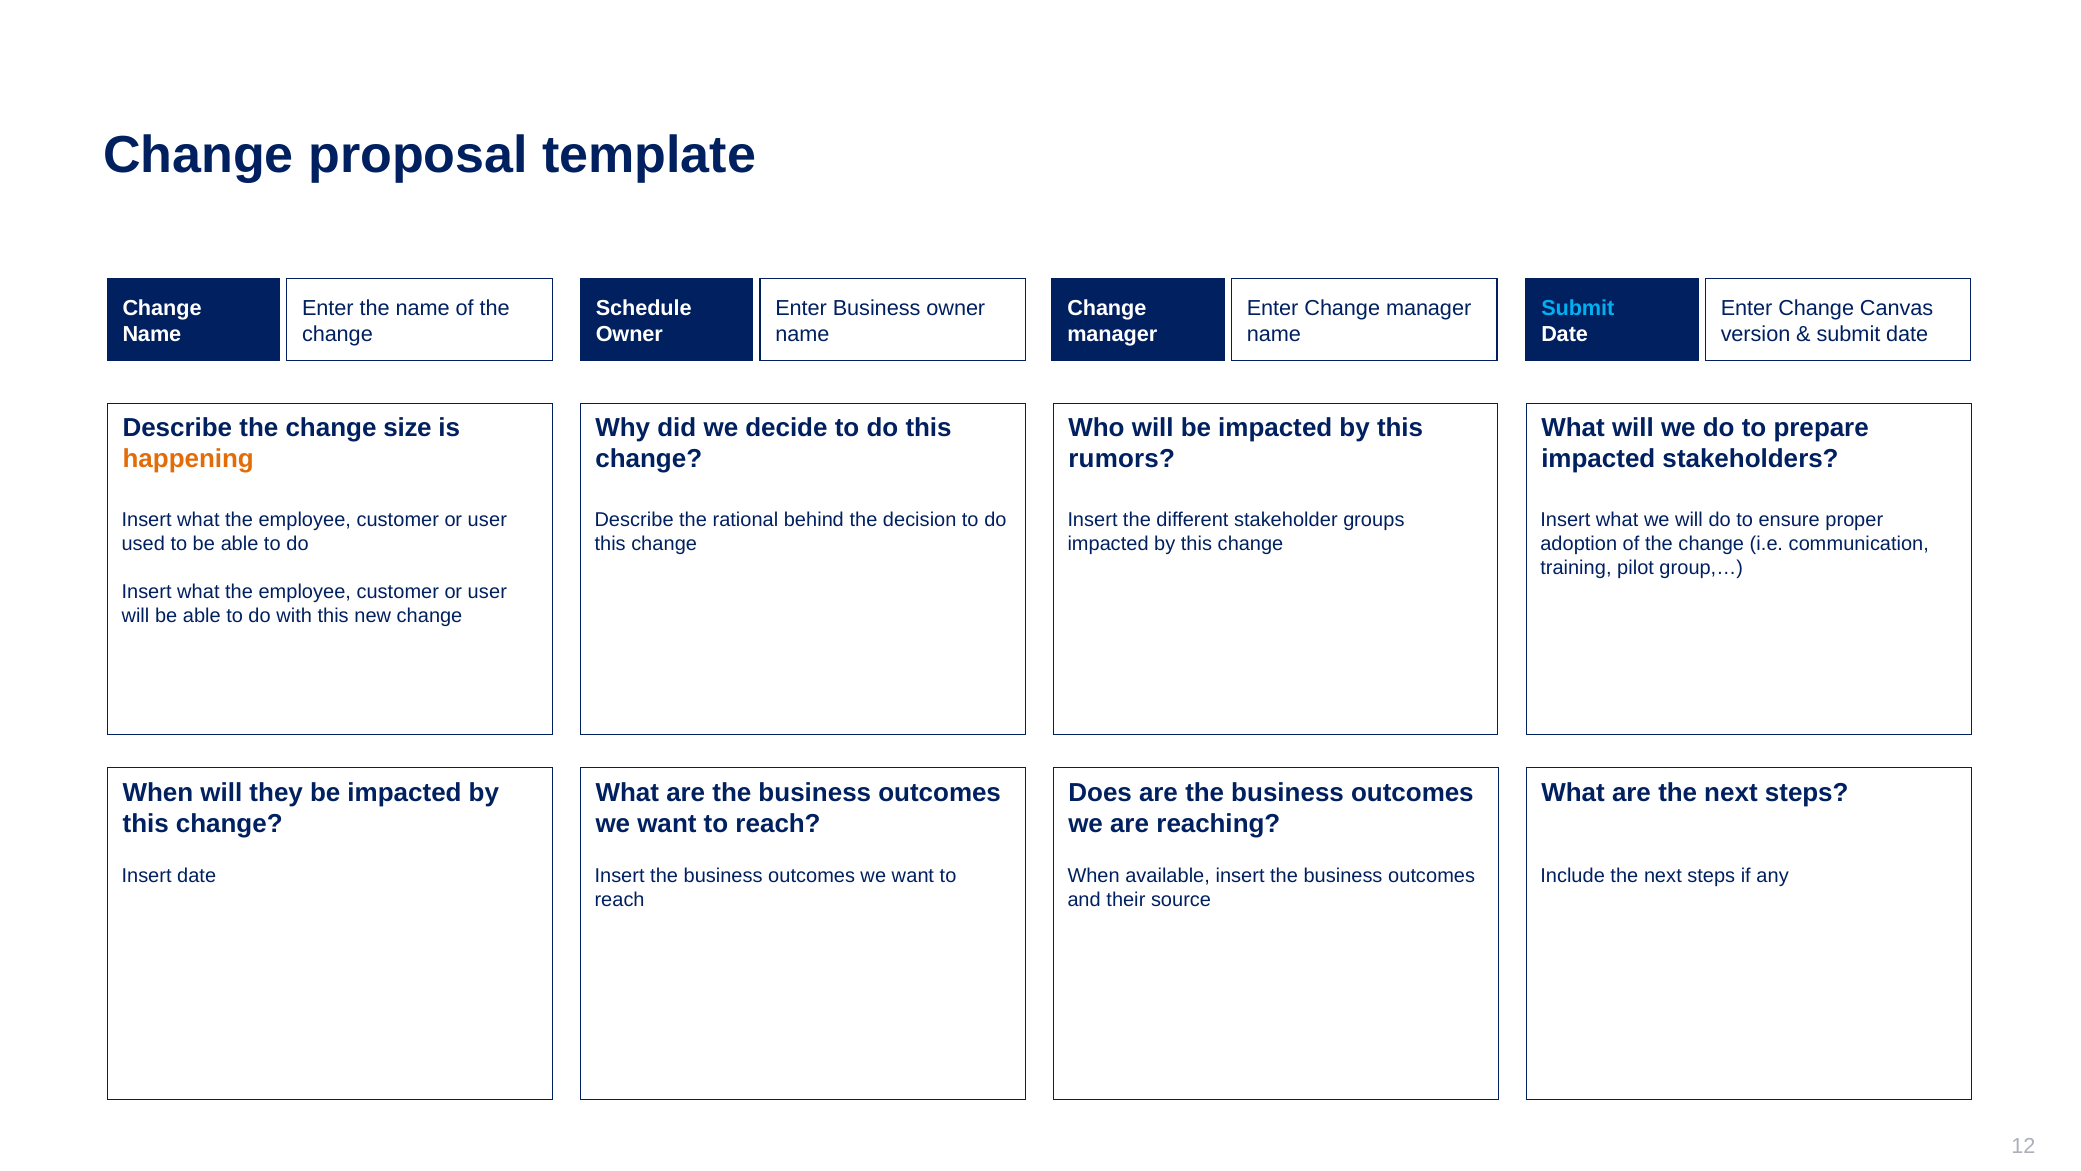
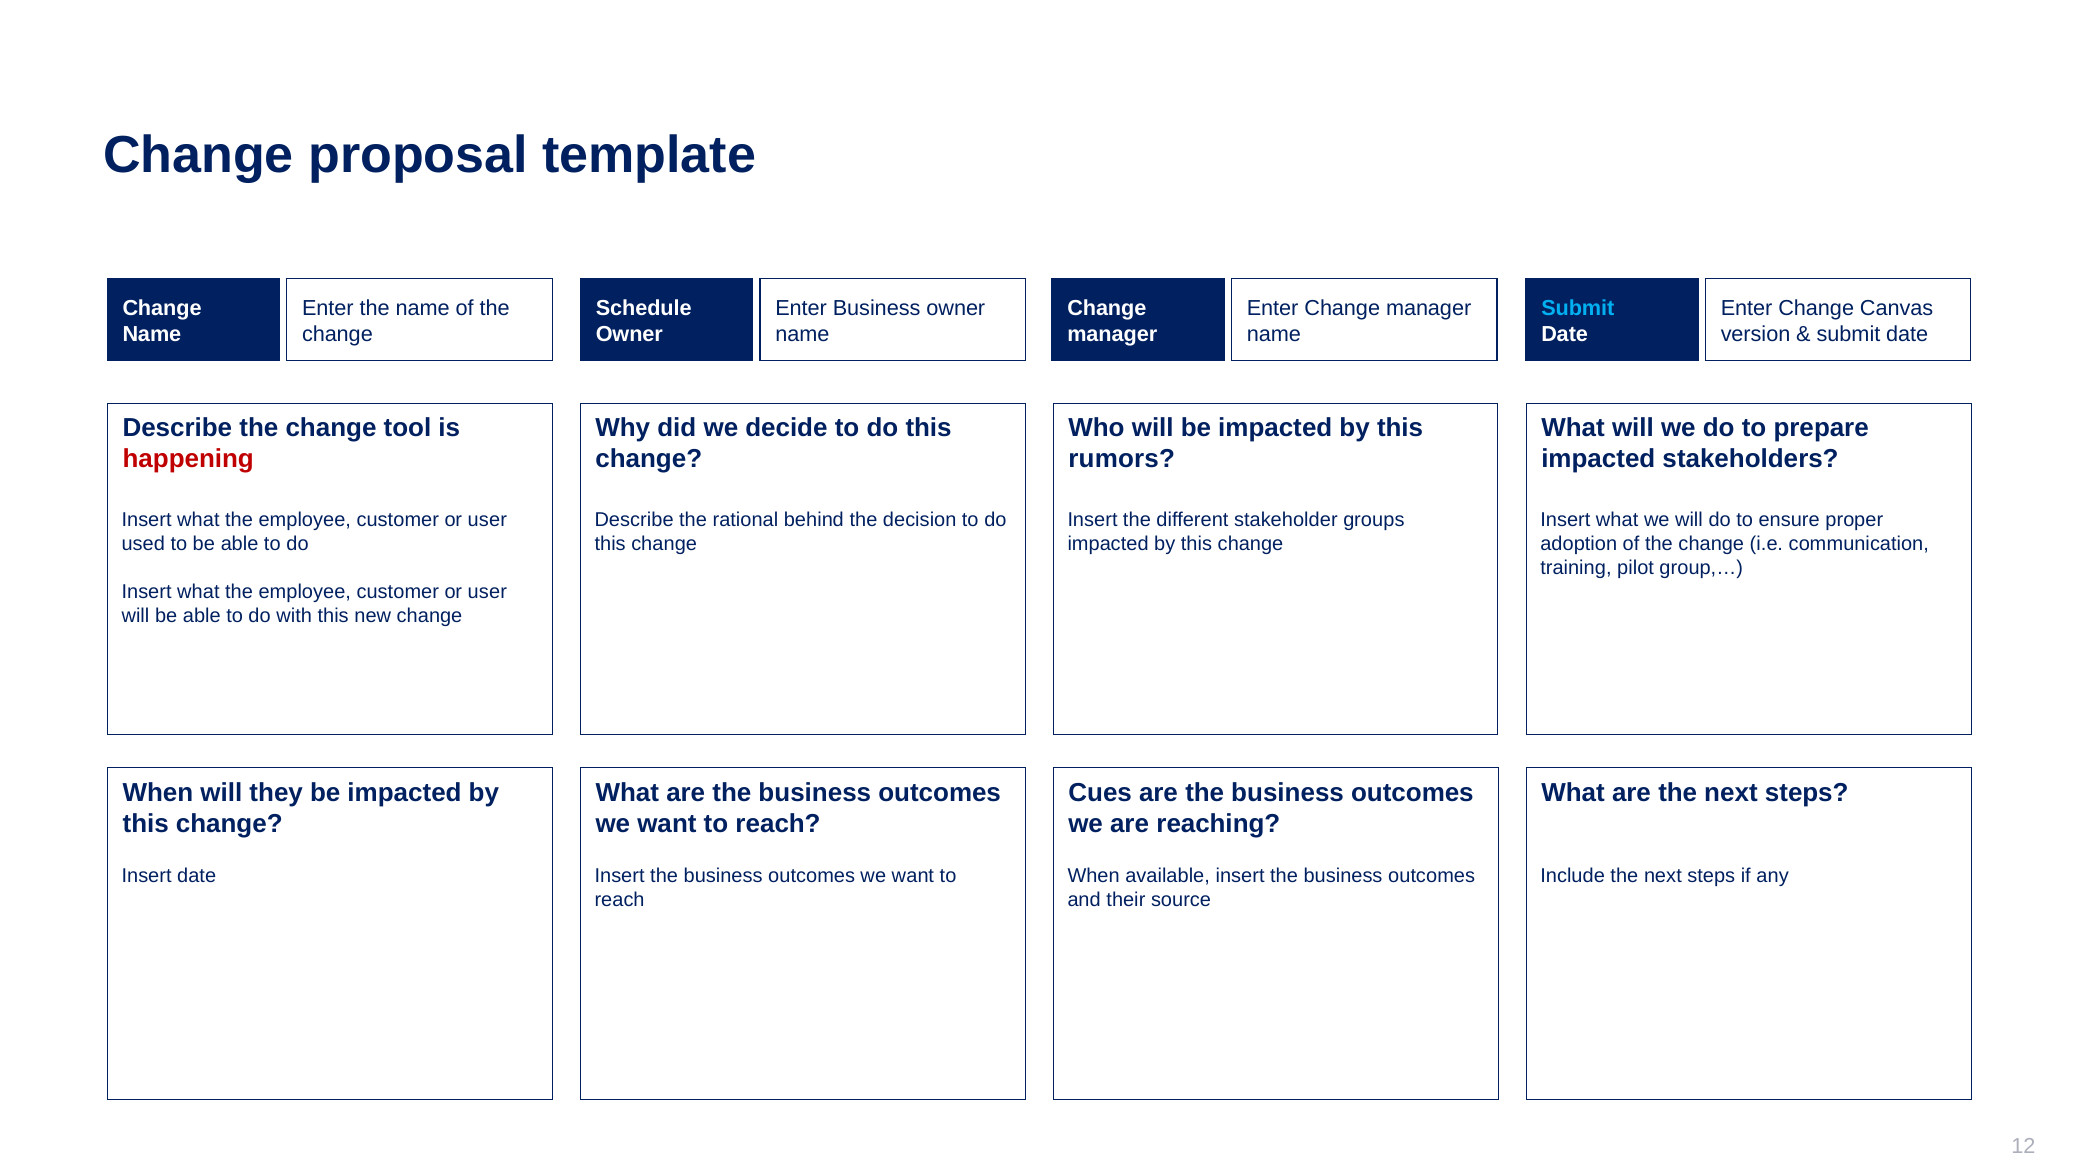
size: size -> tool
happening colour: orange -> red
Does: Does -> Cues
